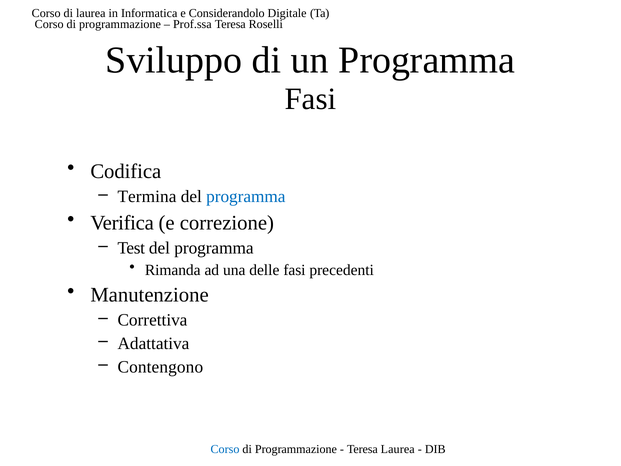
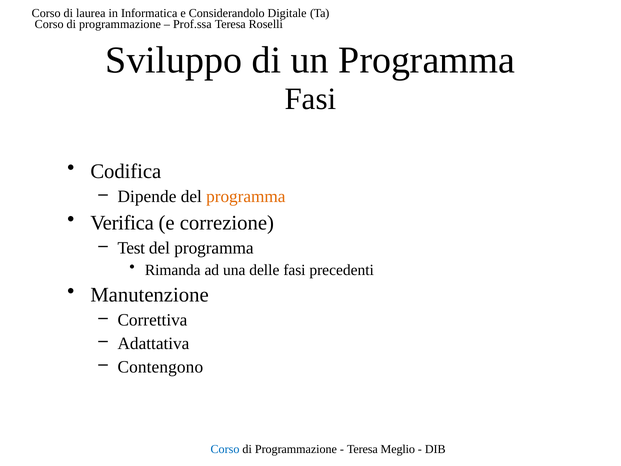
Termina: Termina -> Dipende
programma at (246, 197) colour: blue -> orange
Teresa Laurea: Laurea -> Meglio
